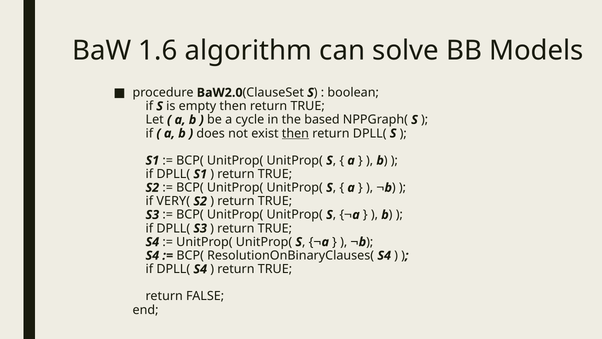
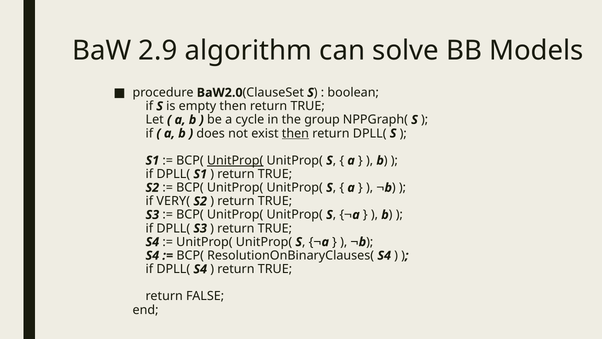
1.6: 1.6 -> 2.9
based: based -> group
UnitProp( at (235, 160) underline: none -> present
